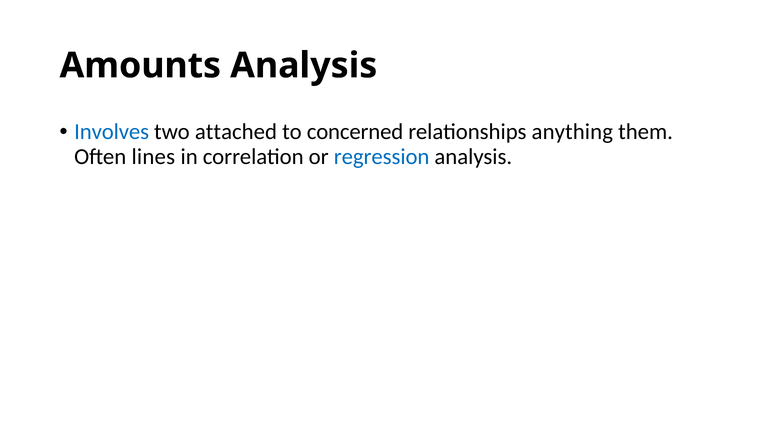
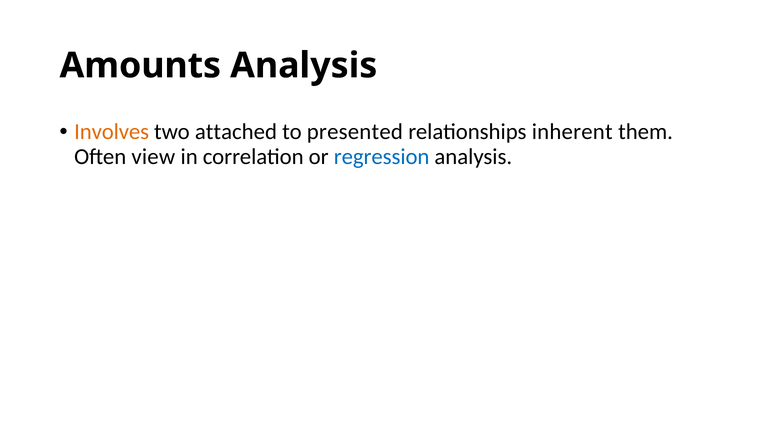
Involves colour: blue -> orange
concerned: concerned -> presented
anything: anything -> inherent
lines: lines -> view
